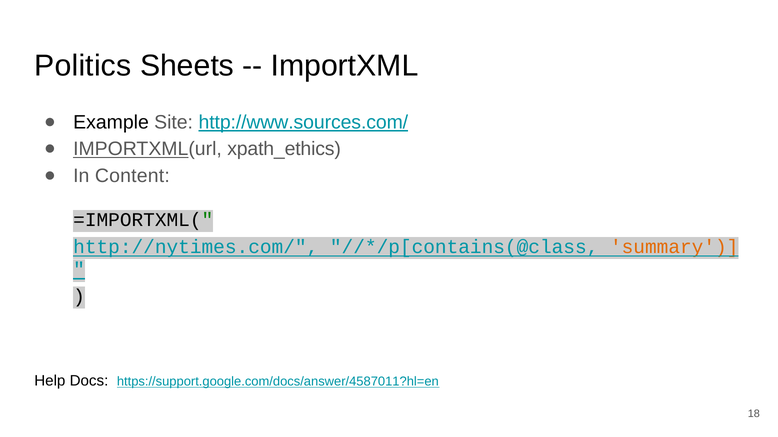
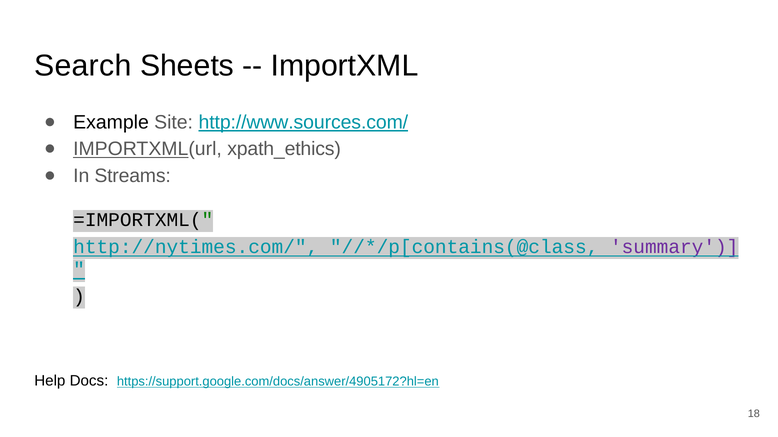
Politics: Politics -> Search
Content: Content -> Streams
summary colour: orange -> purple
https://support.google.com/docs/answer/4587011?hl=en: https://support.google.com/docs/answer/4587011?hl=en -> https://support.google.com/docs/answer/4905172?hl=en
